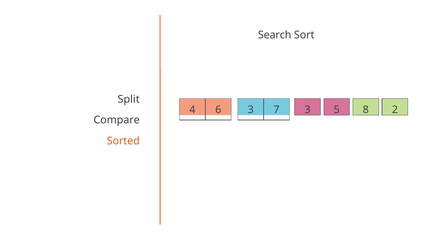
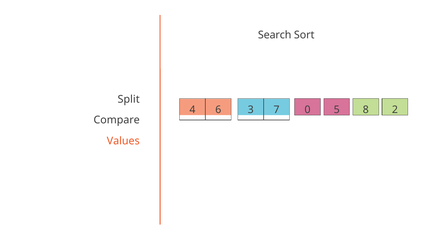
3 3: 3 -> 0
Sorted: Sorted -> Values
